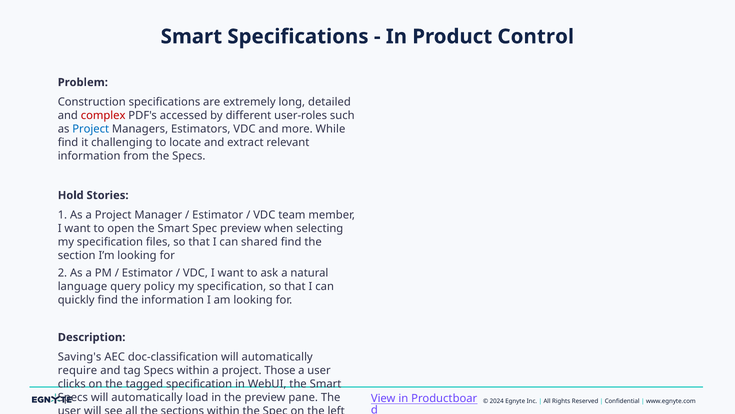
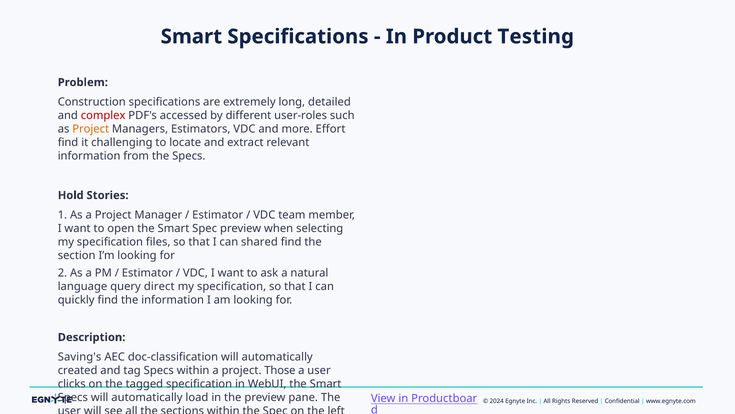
Control: Control -> Testing
Project at (91, 129) colour: blue -> orange
While: While -> Effort
policy: policy -> direct
require: require -> created
